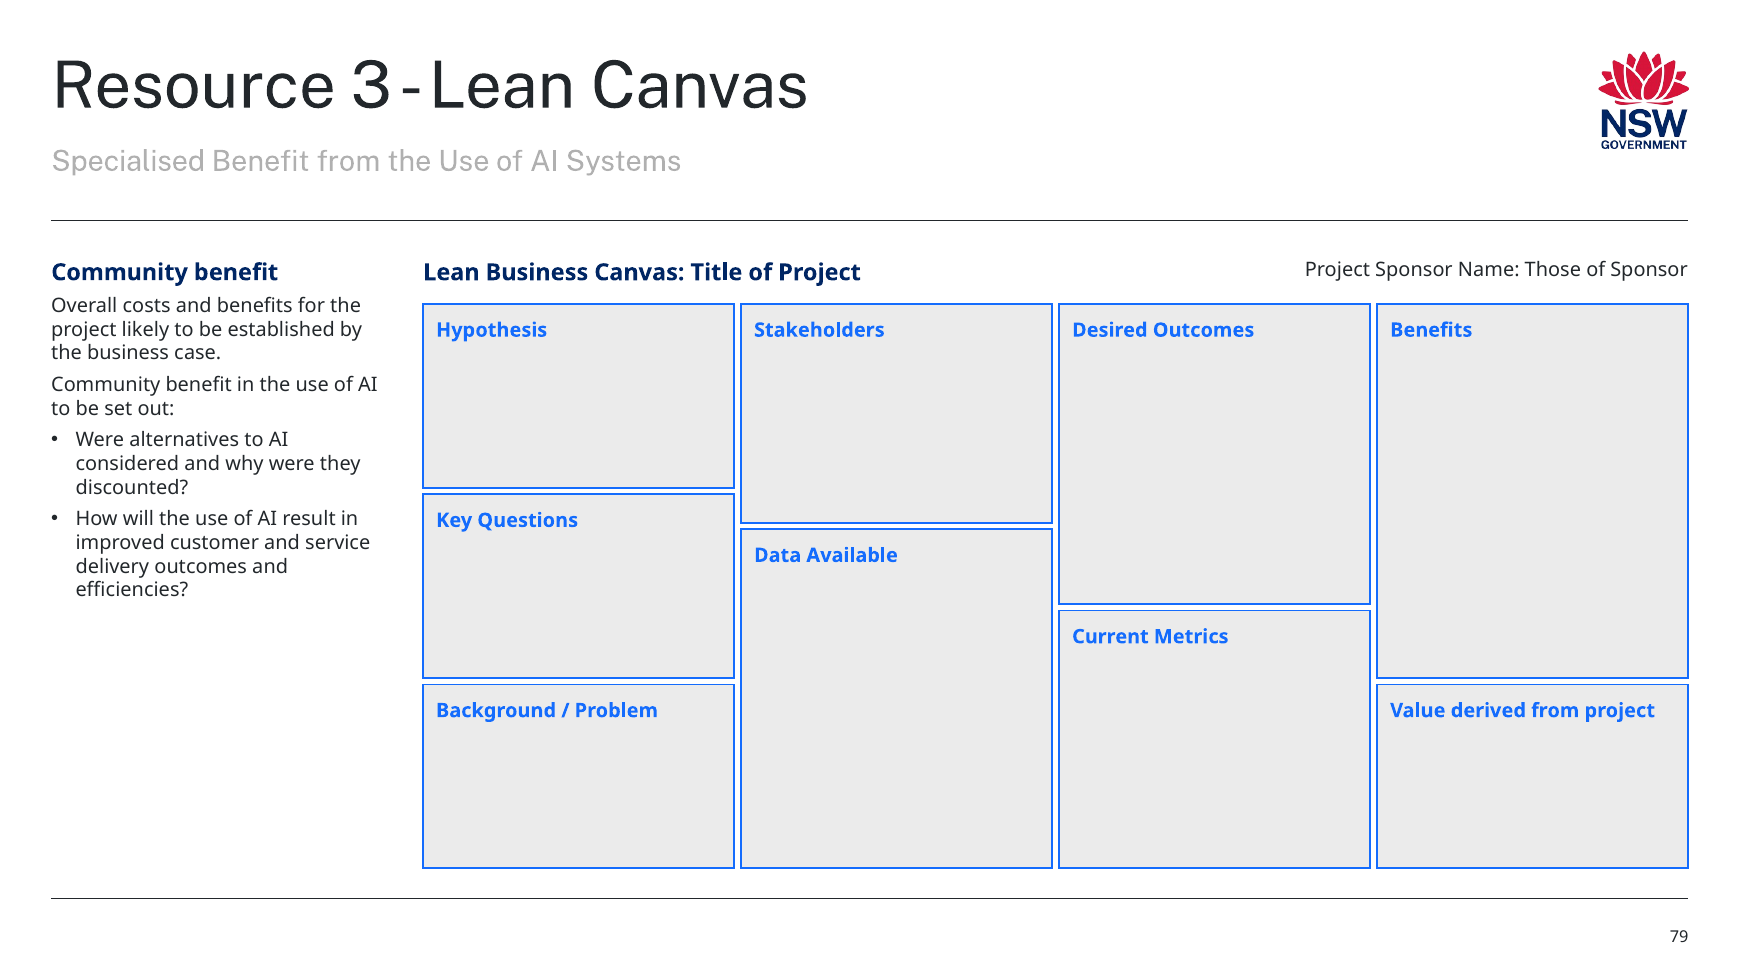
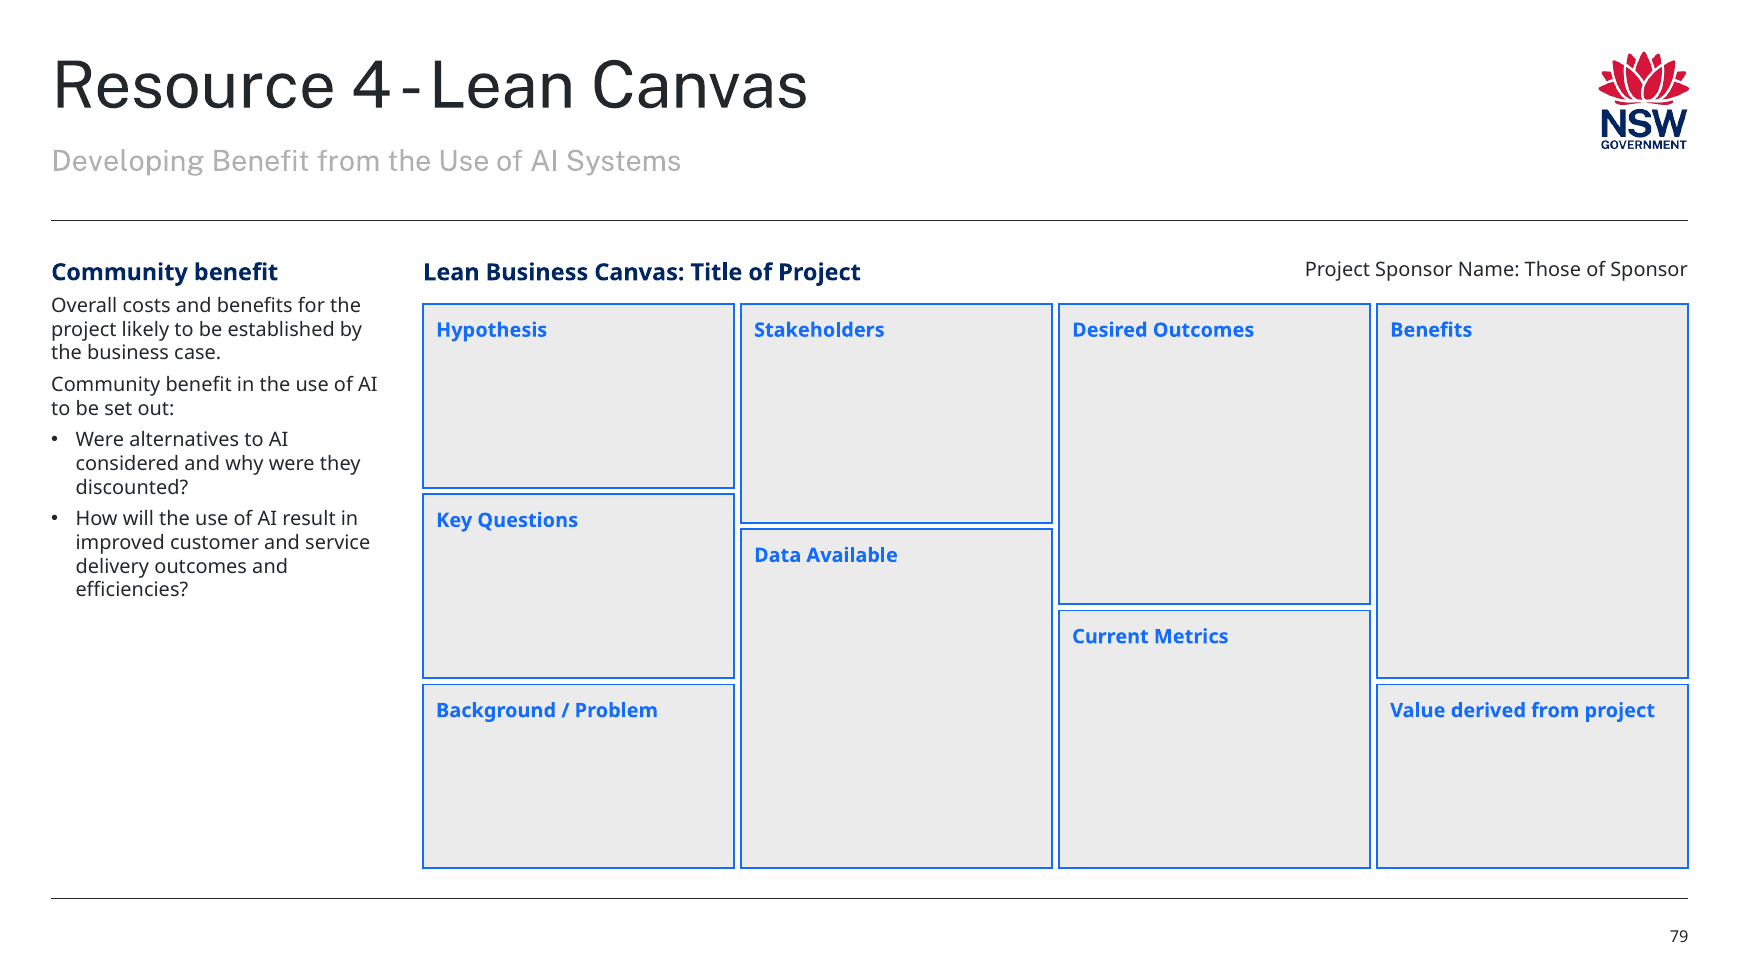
3: 3 -> 4
Specialised: Specialised -> Developing
